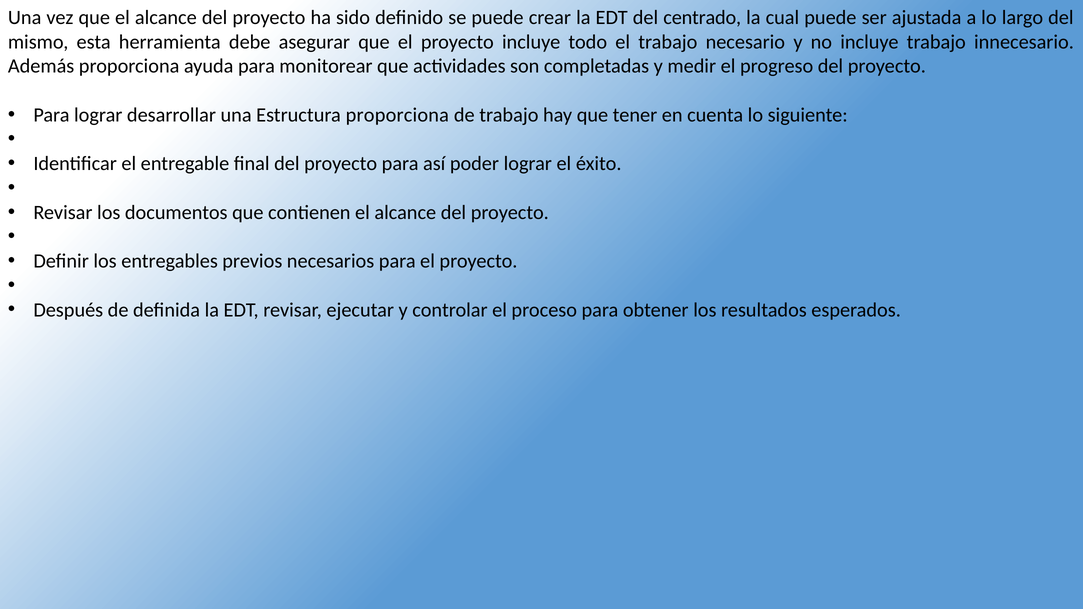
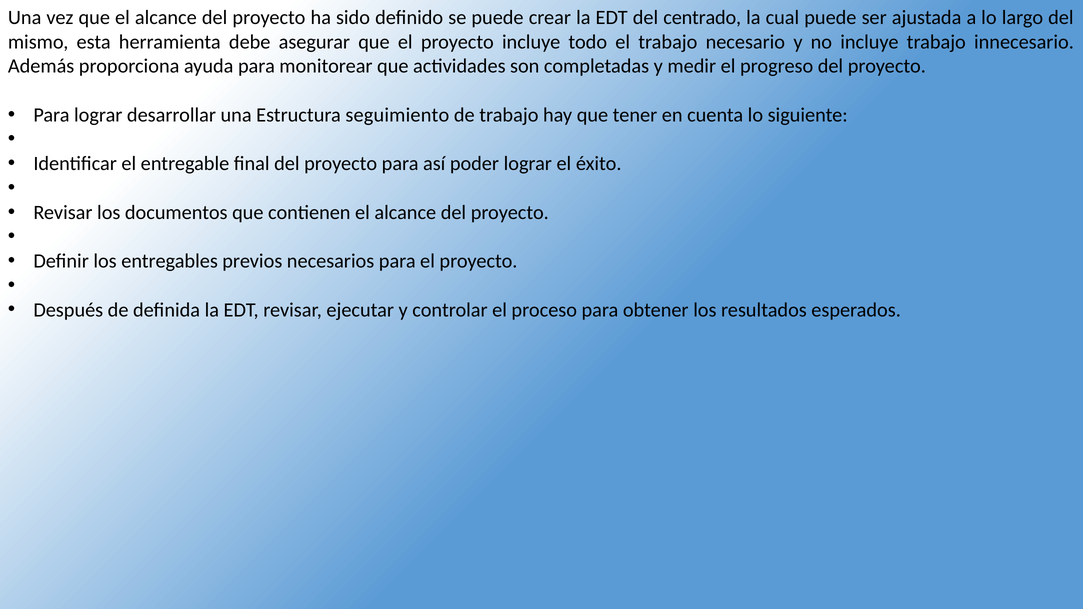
Estructura proporciona: proporciona -> seguimiento
